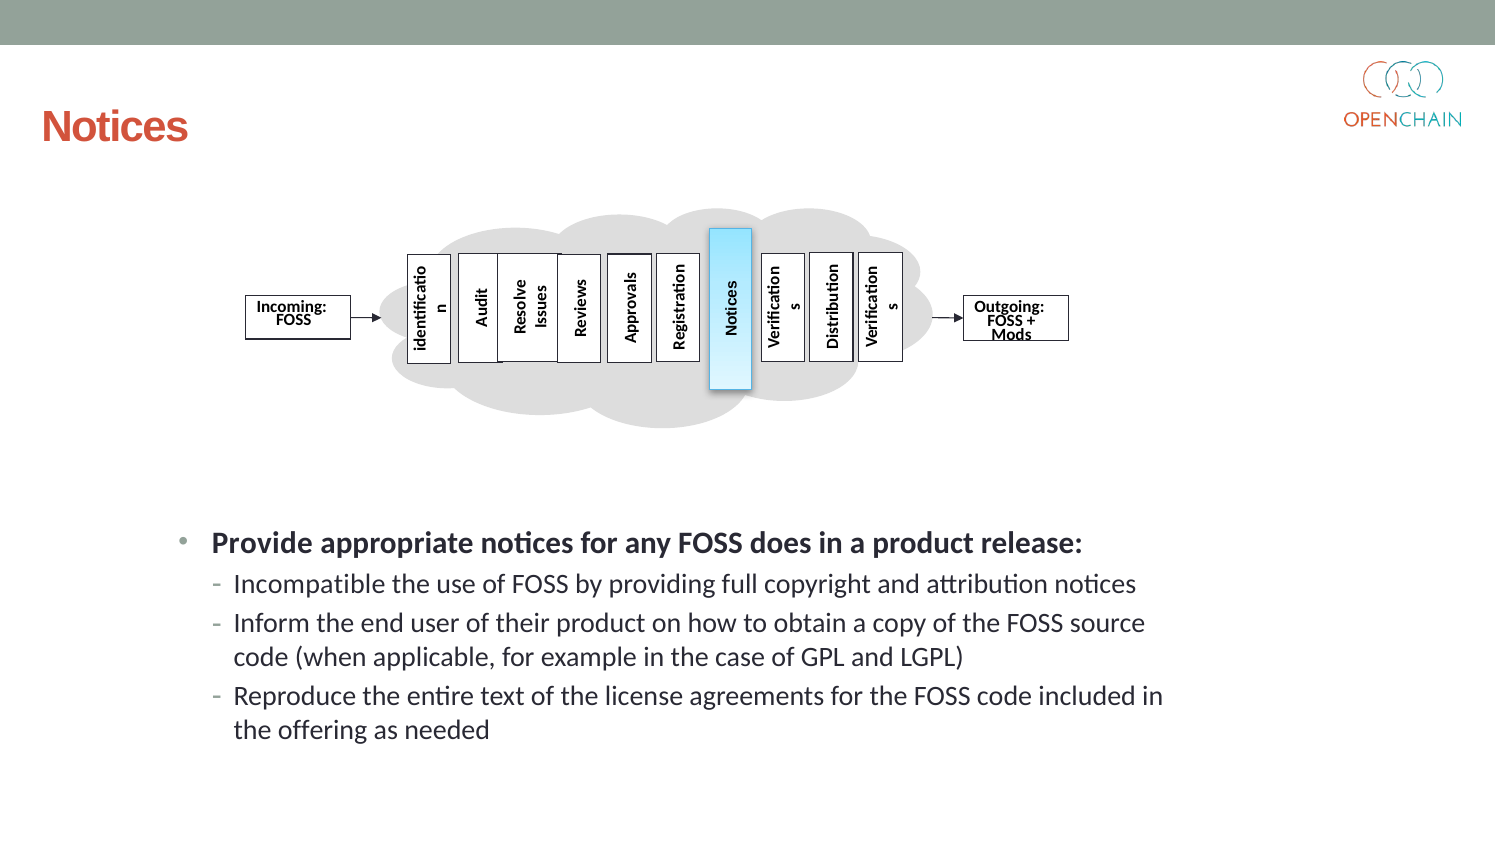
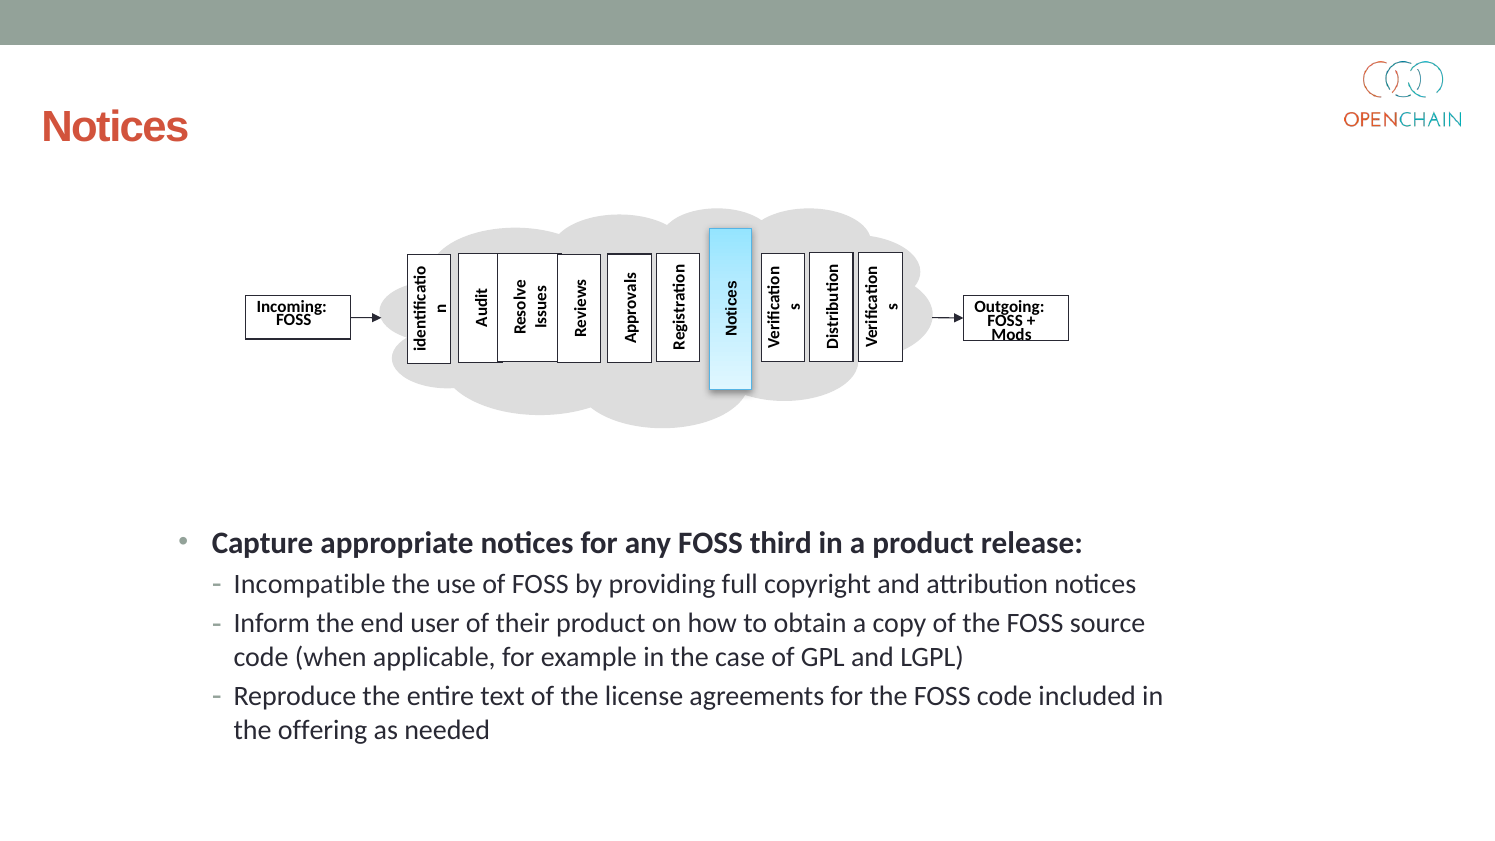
Provide: Provide -> Capture
does: does -> third
